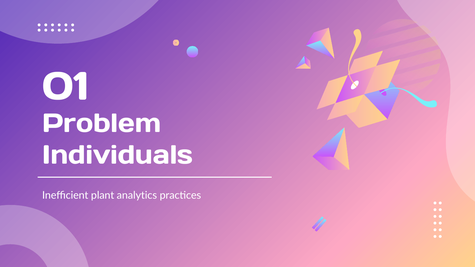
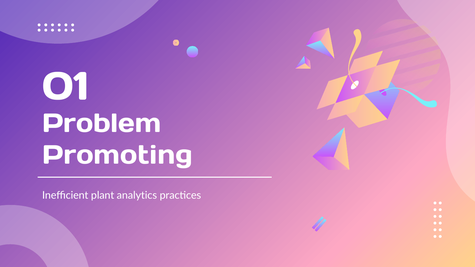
Individuals: Individuals -> Promoting
